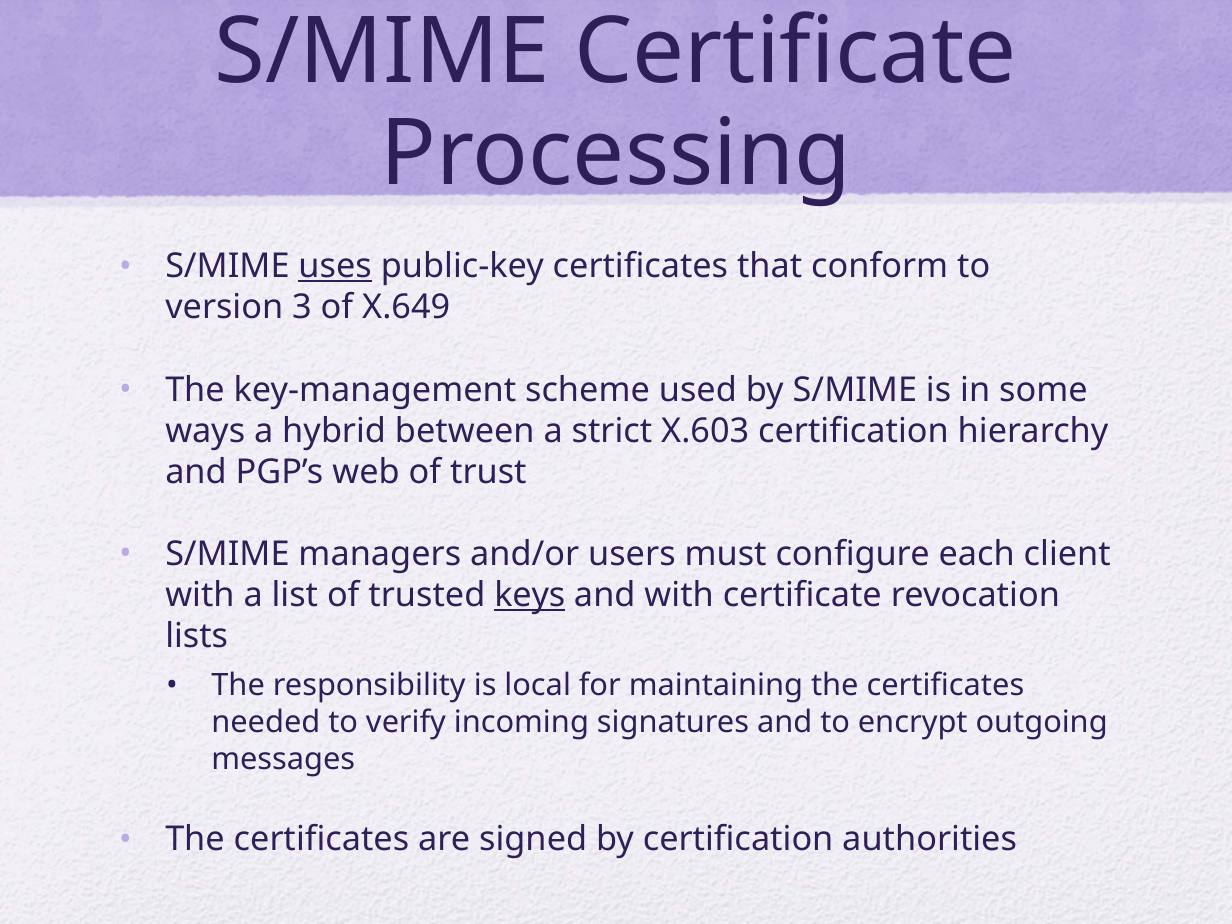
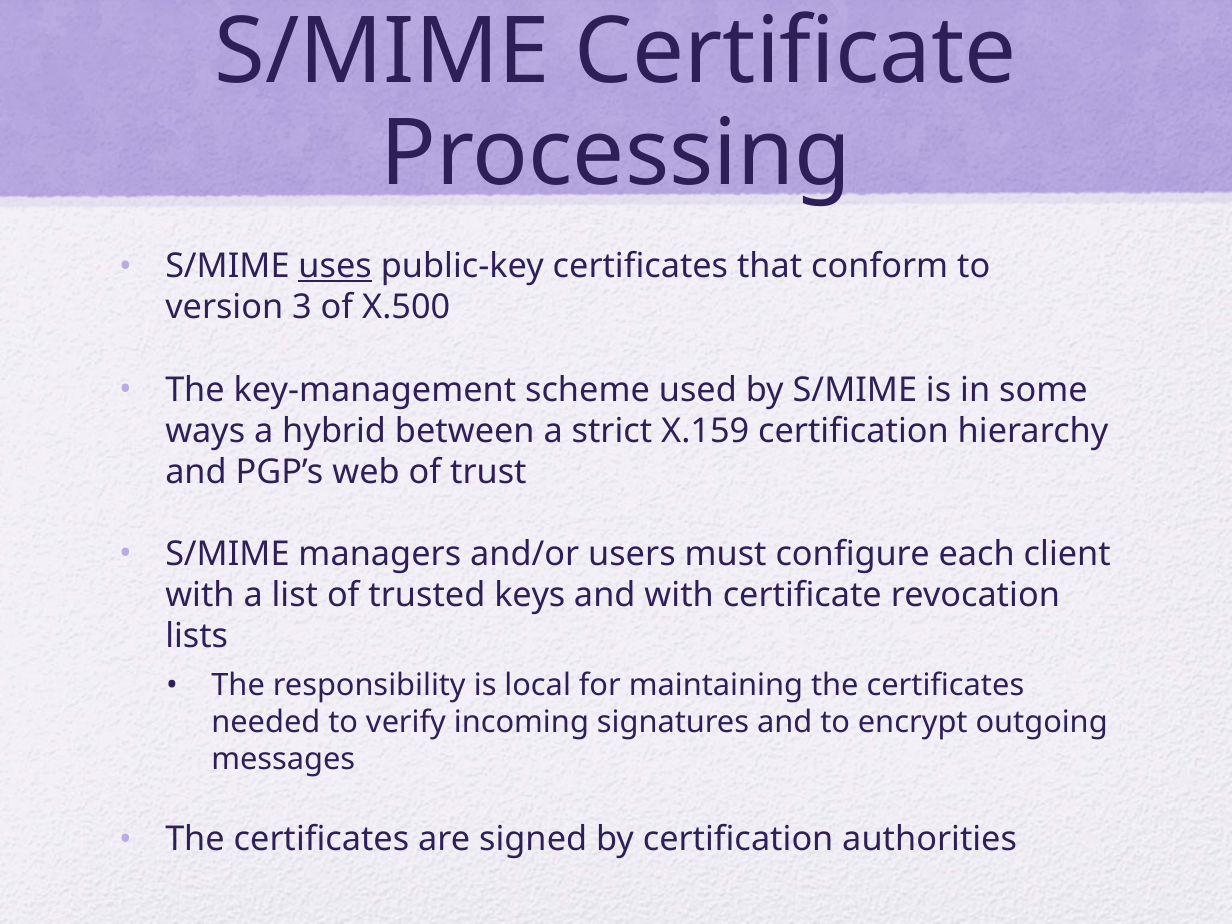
X.649: X.649 -> X.500
X.603: X.603 -> X.159
keys underline: present -> none
